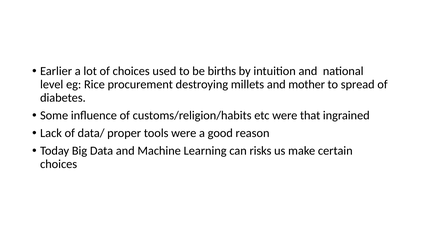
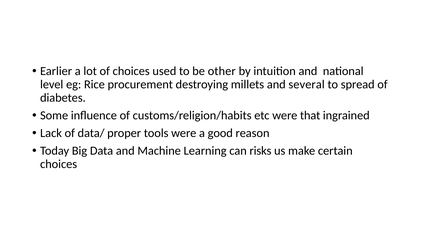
births: births -> other
mother: mother -> several
